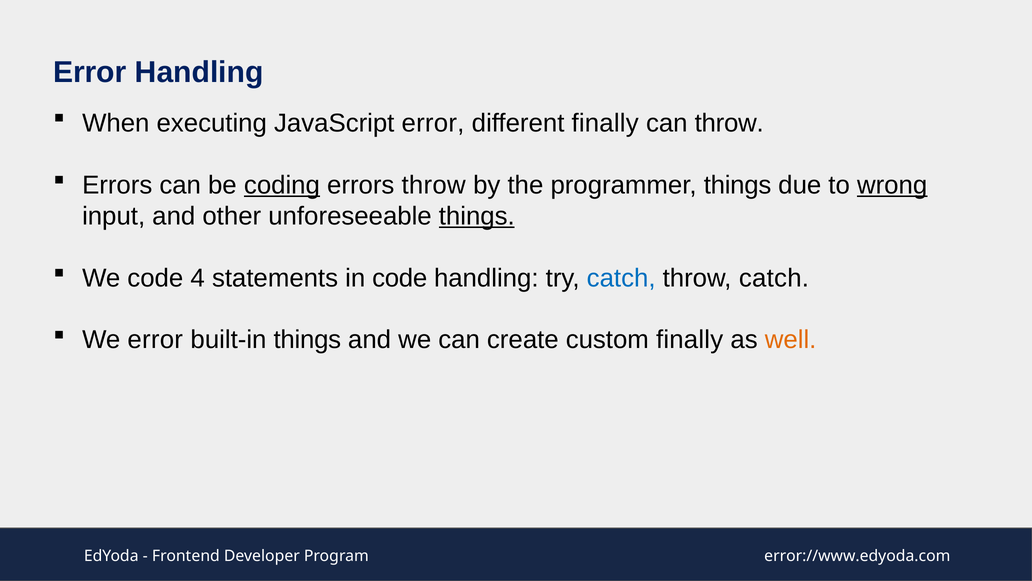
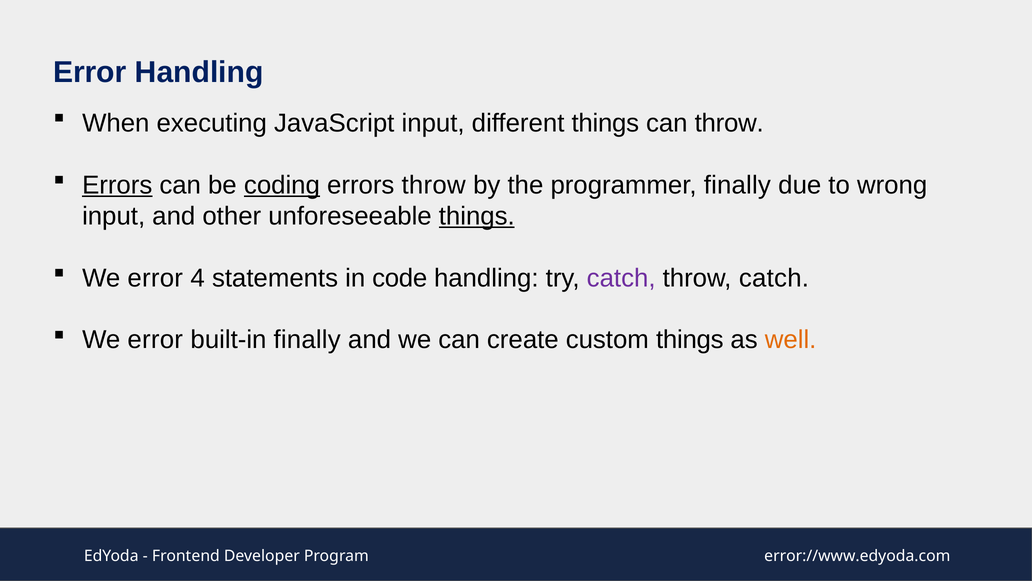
JavaScript error: error -> input
different finally: finally -> things
Errors at (117, 185) underline: none -> present
programmer things: things -> finally
wrong underline: present -> none
code at (155, 278): code -> error
catch at (621, 278) colour: blue -> purple
built-in things: things -> finally
custom finally: finally -> things
